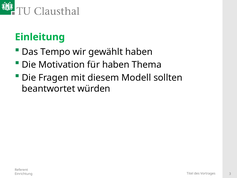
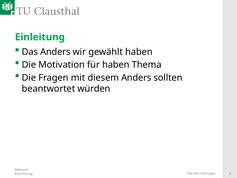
Das Tempo: Tempo -> Anders
diesem Modell: Modell -> Anders
